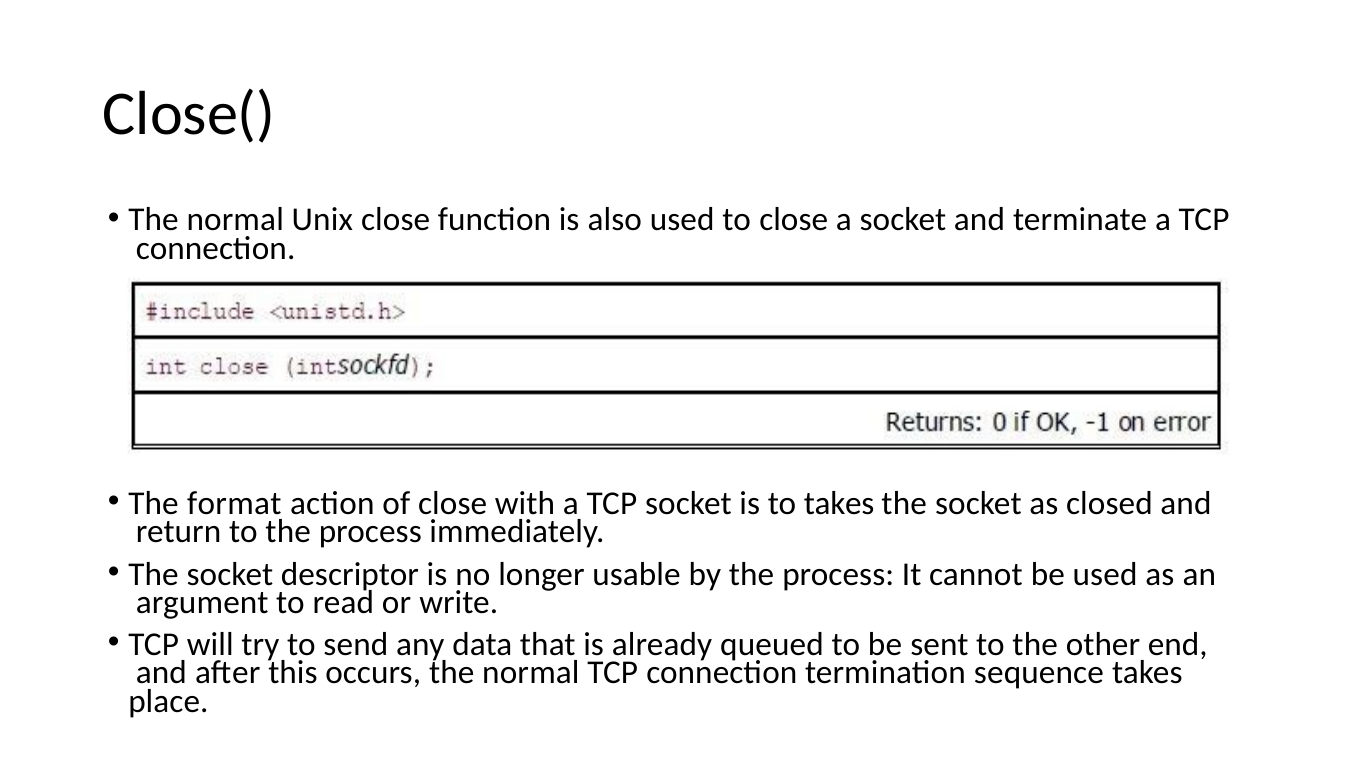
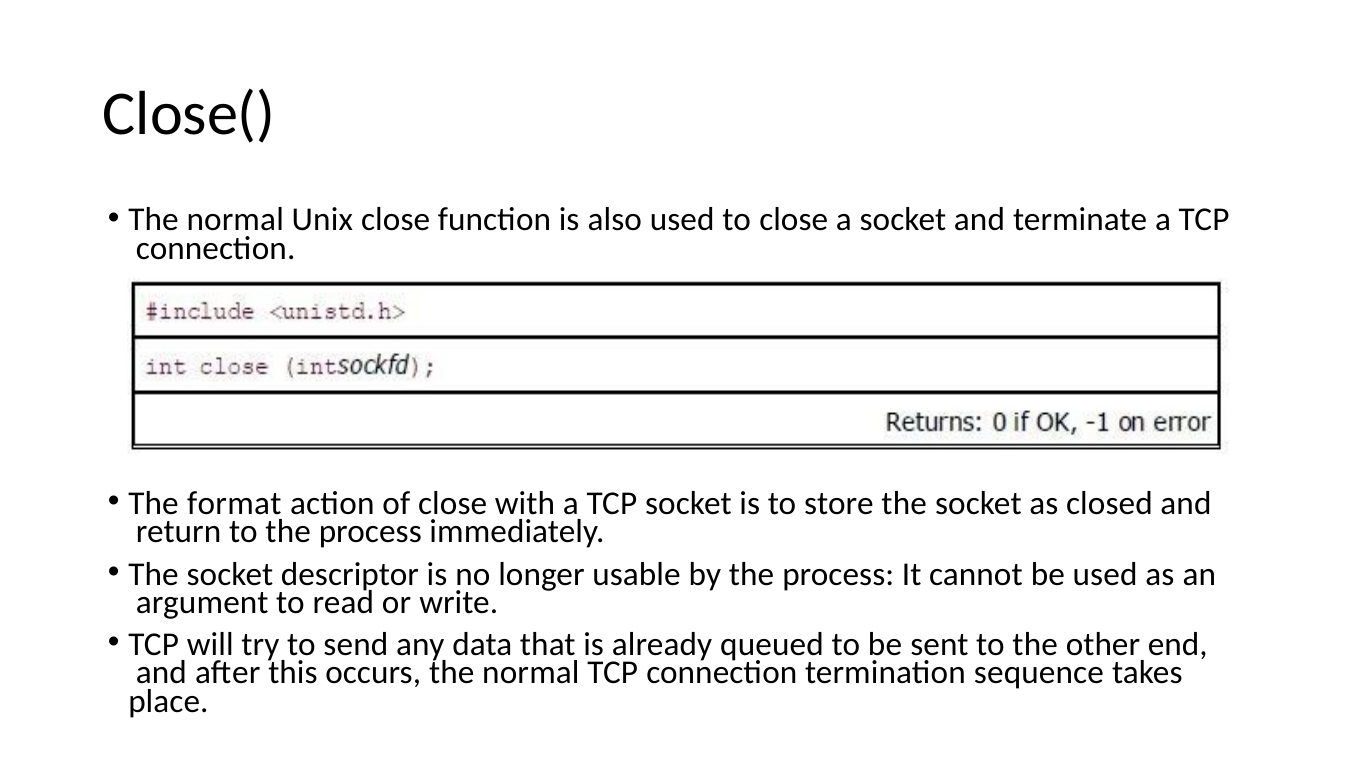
to takes: takes -> store
